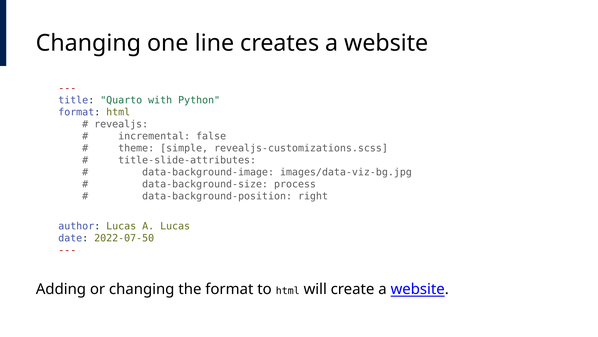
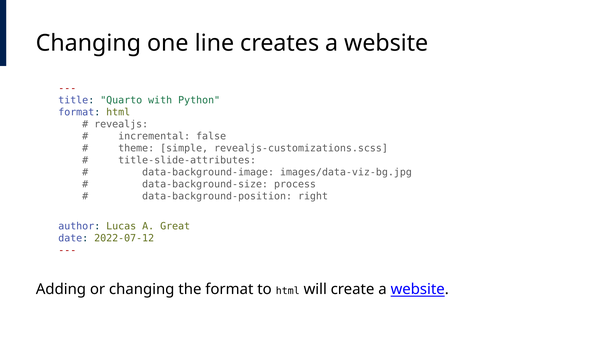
A Lucas: Lucas -> Great
2022-07-50: 2022-07-50 -> 2022-07-12
